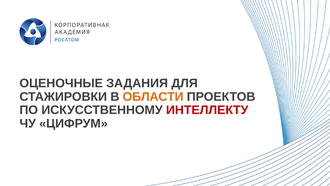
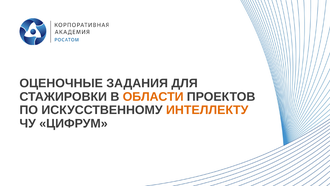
ИНТЕЛЛЕКТУ colour: red -> orange
